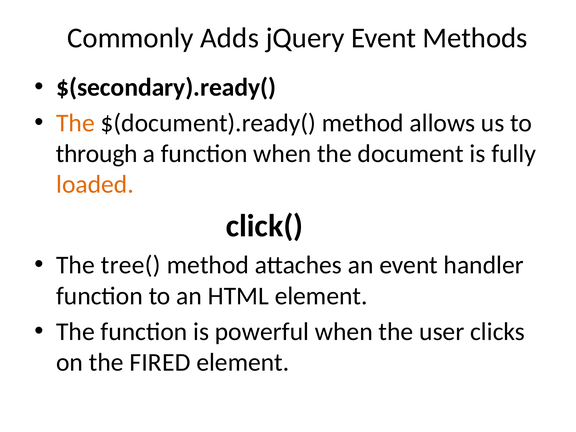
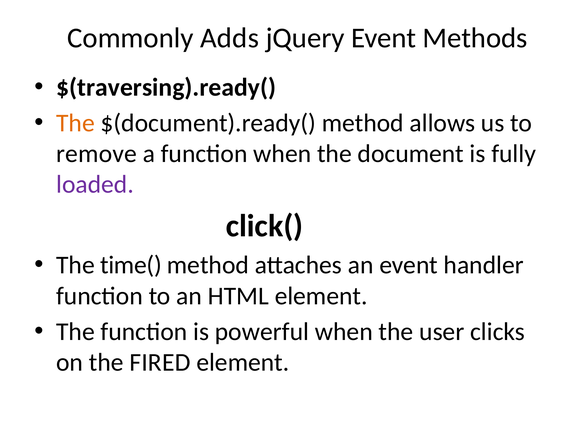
$(secondary).ready(: $(secondary).ready( -> $(traversing).ready(
through: through -> remove
loaded colour: orange -> purple
tree(: tree( -> time(
